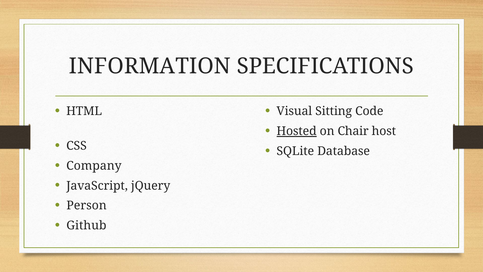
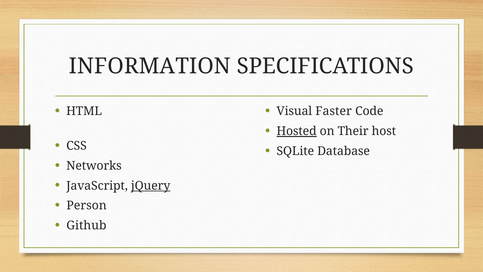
Sitting: Sitting -> Faster
Chair: Chair -> Their
Company: Company -> Networks
jQuery underline: none -> present
